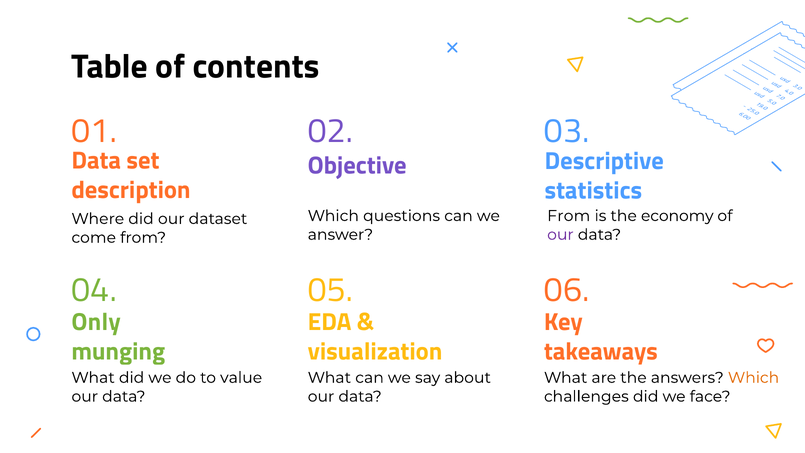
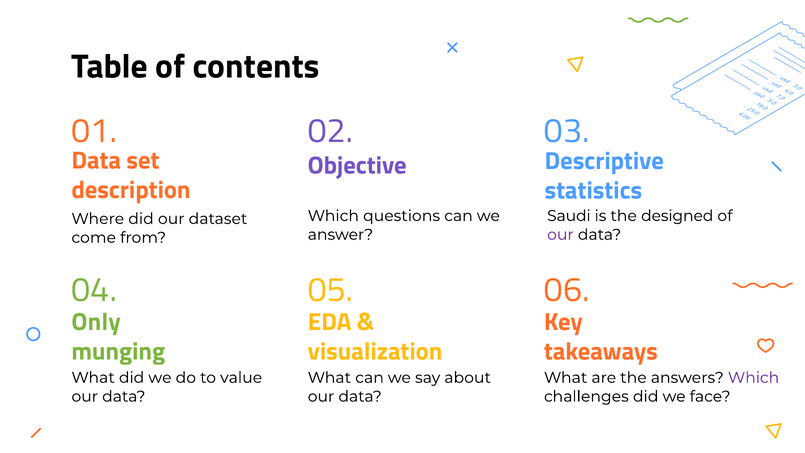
From at (569, 216): From -> Saudi
economy: economy -> designed
Which at (754, 378) colour: orange -> purple
